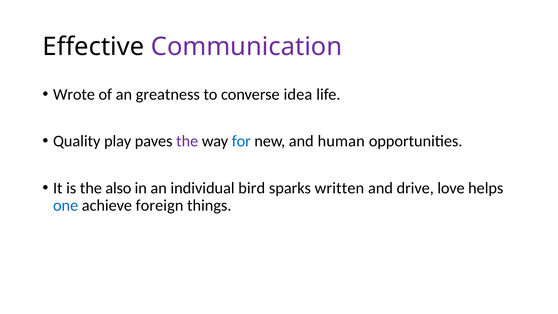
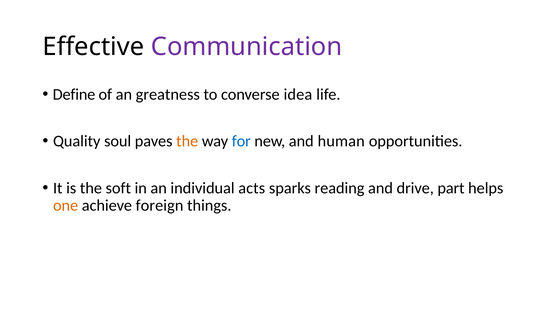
Wrote: Wrote -> Define
play: play -> soul
the at (187, 141) colour: purple -> orange
also: also -> soft
bird: bird -> acts
written: written -> reading
love: love -> part
one colour: blue -> orange
